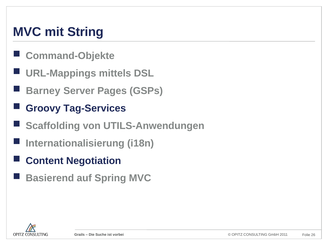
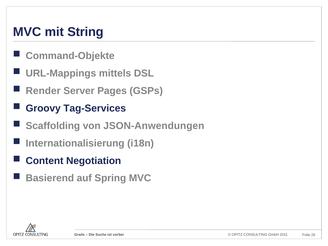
Barney: Barney -> Render
UTILS-Anwendungen: UTILS-Anwendungen -> JSON-Anwendungen
